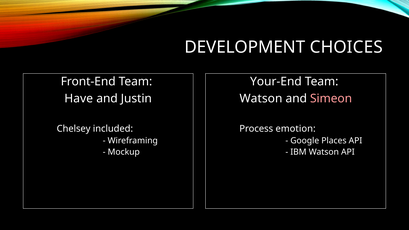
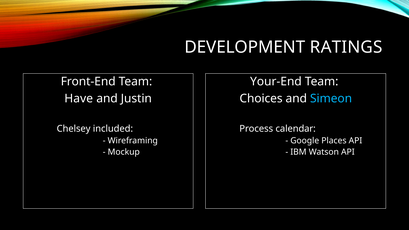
CHOICES: CHOICES -> RATINGS
Watson at (261, 99): Watson -> Choices
Simeon colour: pink -> light blue
emotion: emotion -> calendar
